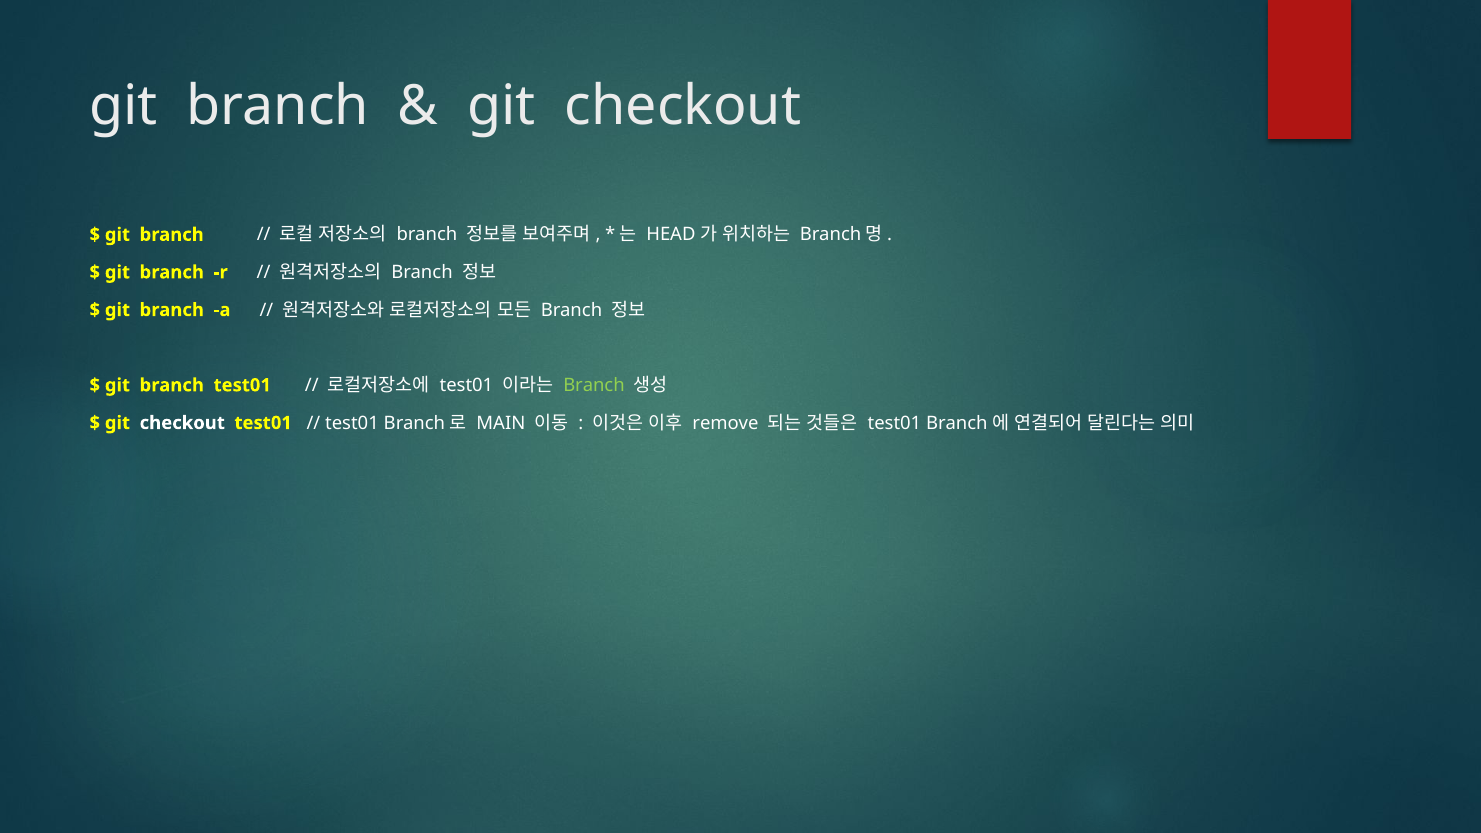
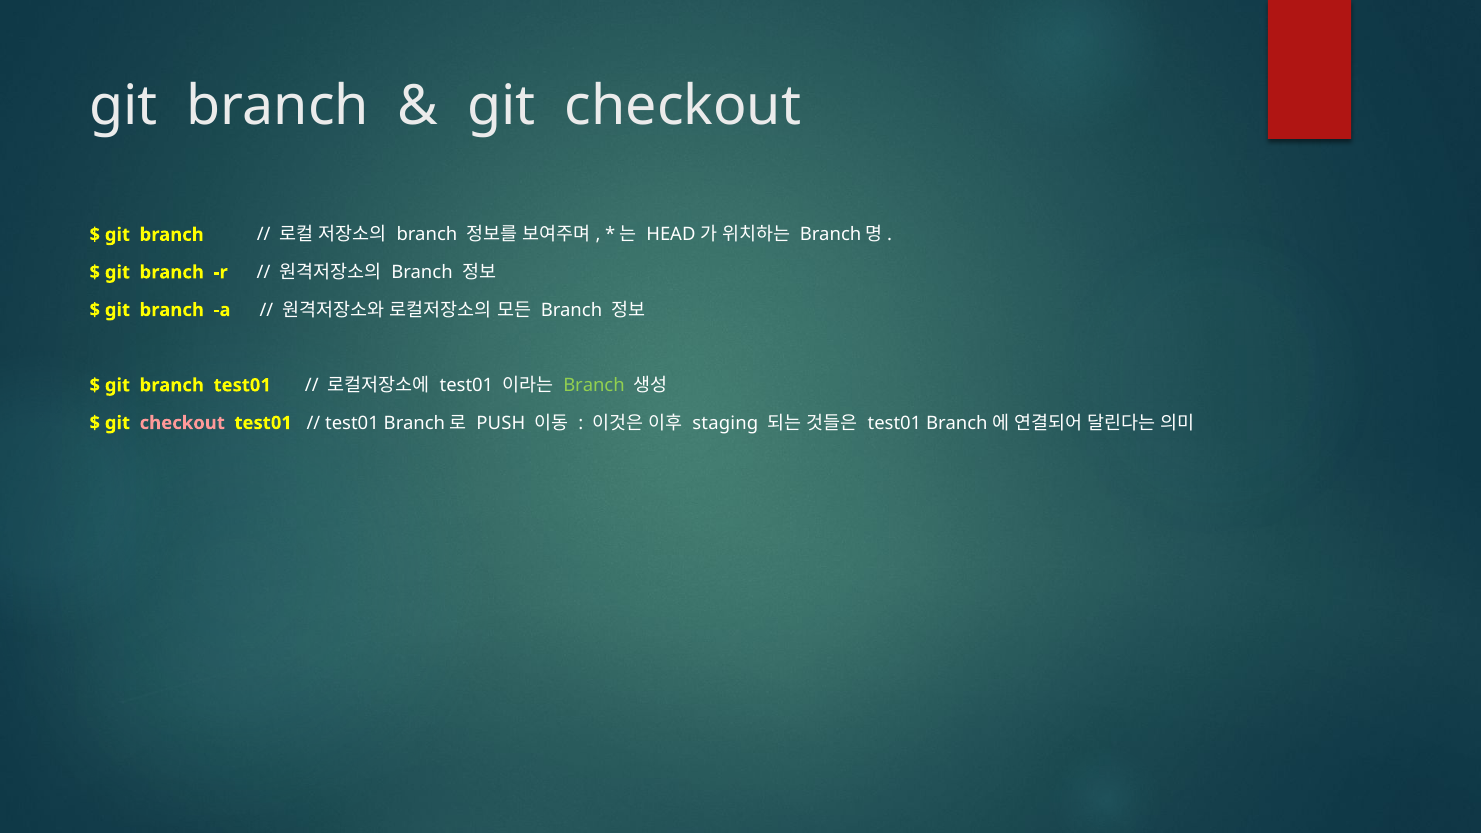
checkout at (182, 423) colour: white -> pink
MAIN: MAIN -> PUSH
remove: remove -> staging
